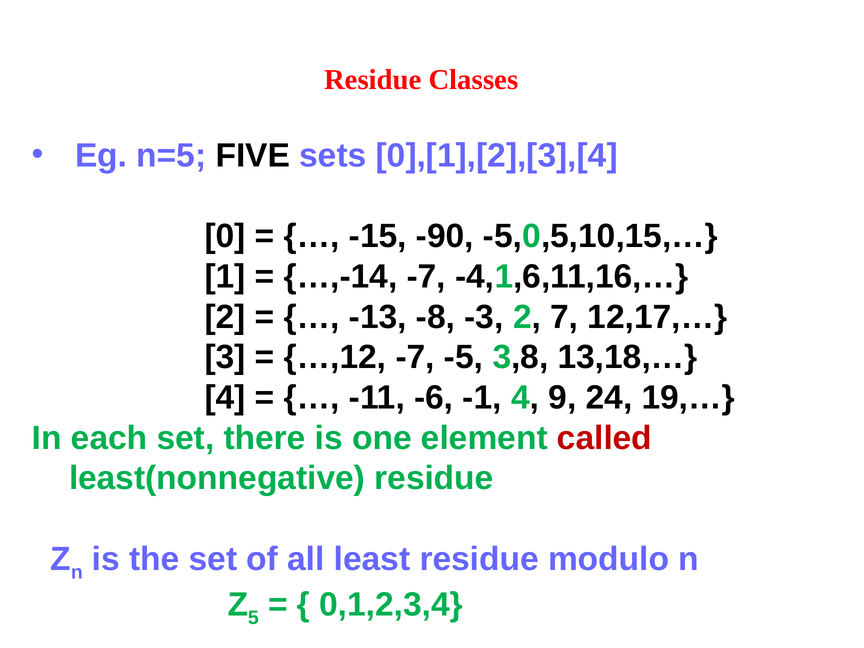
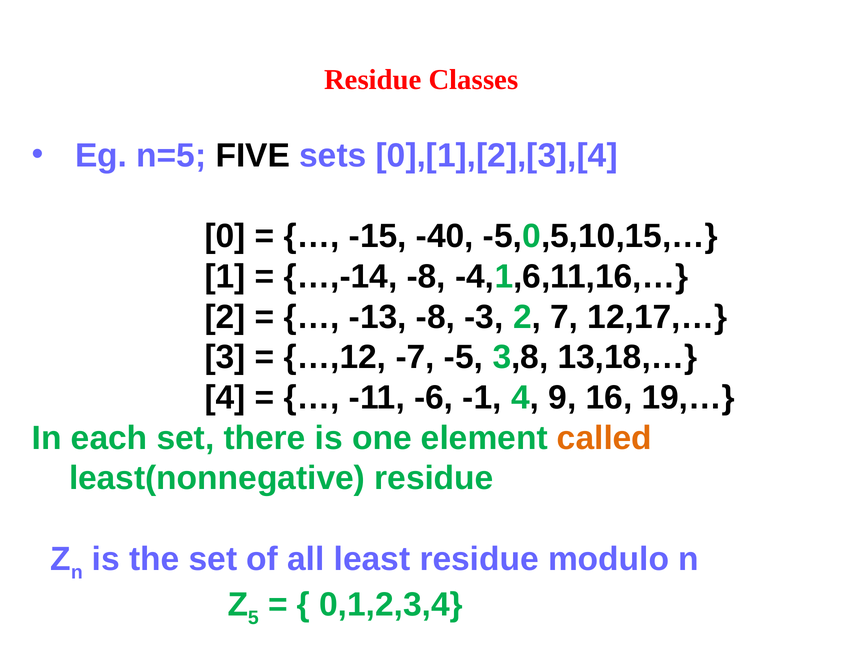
-90: -90 -> -40
…,-14 -7: -7 -> -8
24: 24 -> 16
called colour: red -> orange
